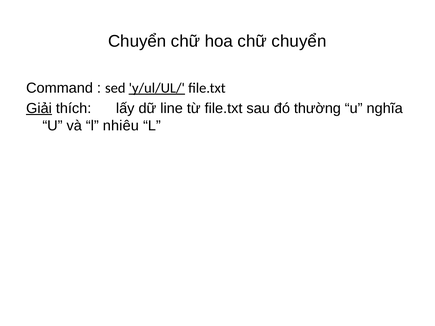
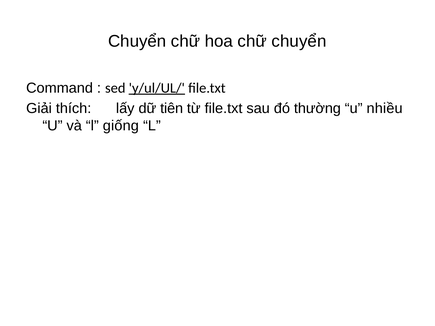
Giải underline: present -> none
line: line -> tiên
nghĩa: nghĩa -> nhiều
nhiêu: nhiêu -> giống
